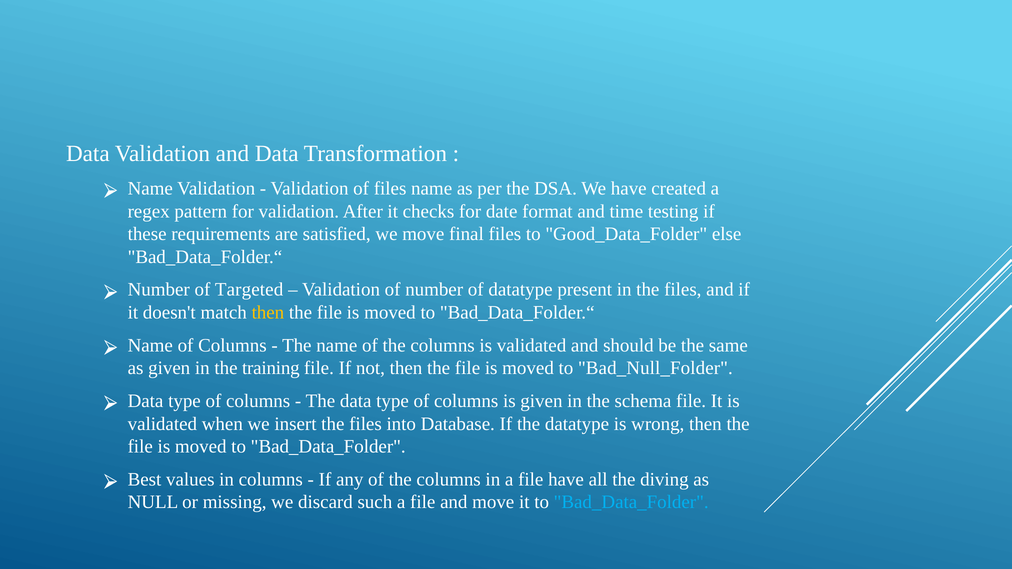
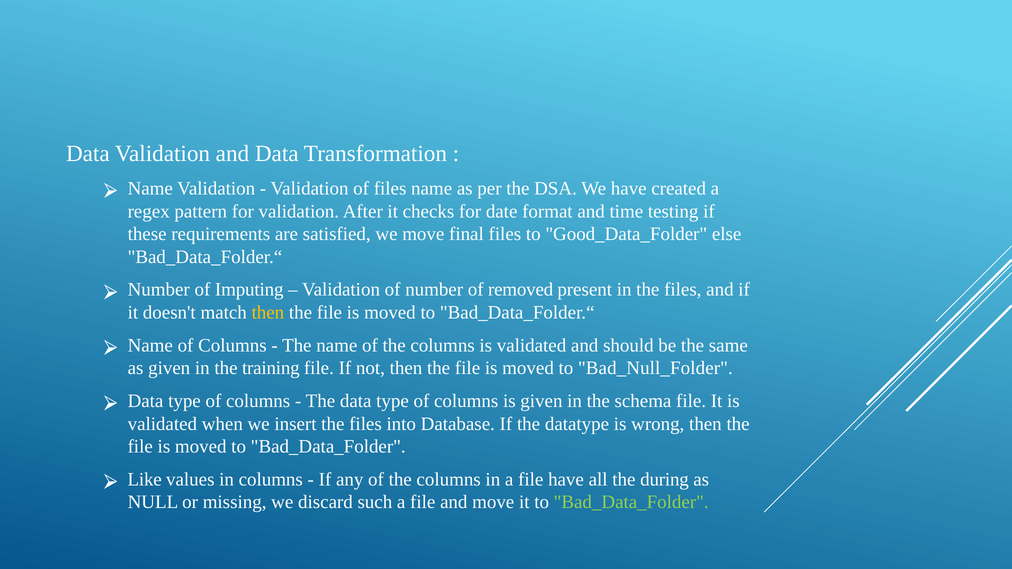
Targeted: Targeted -> Imputing
of datatype: datatype -> removed
Best: Best -> Like
diving: diving -> during
Bad_Data_Folder at (631, 502) colour: light blue -> light green
